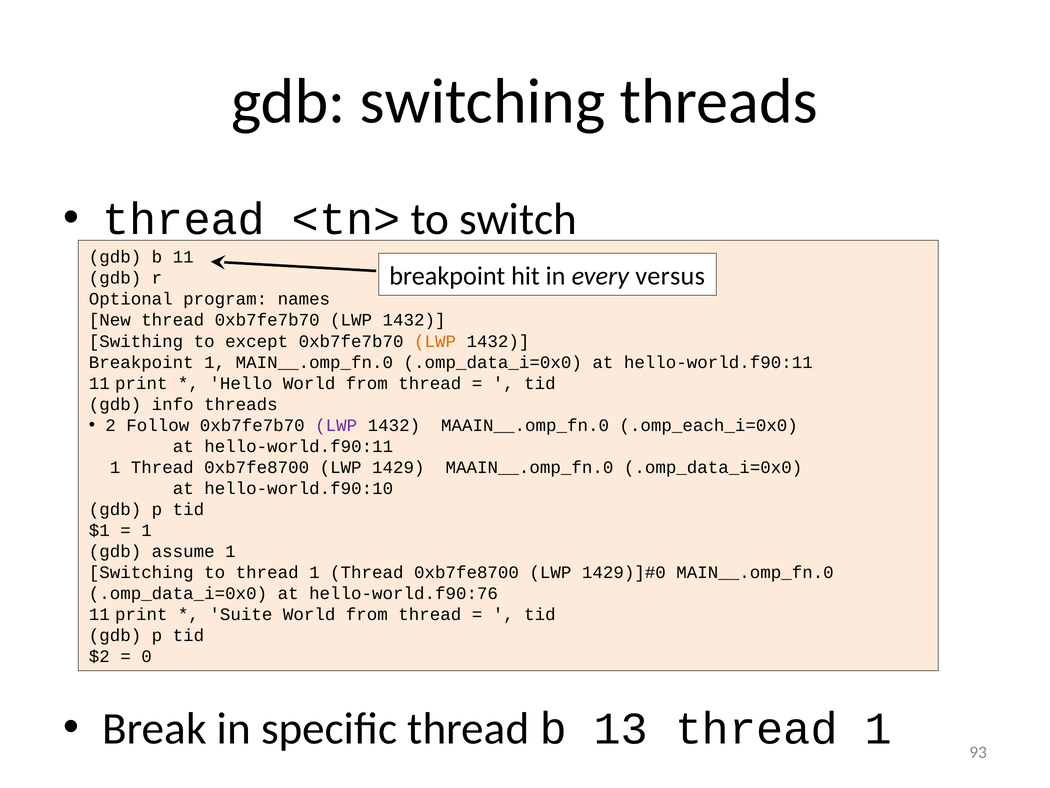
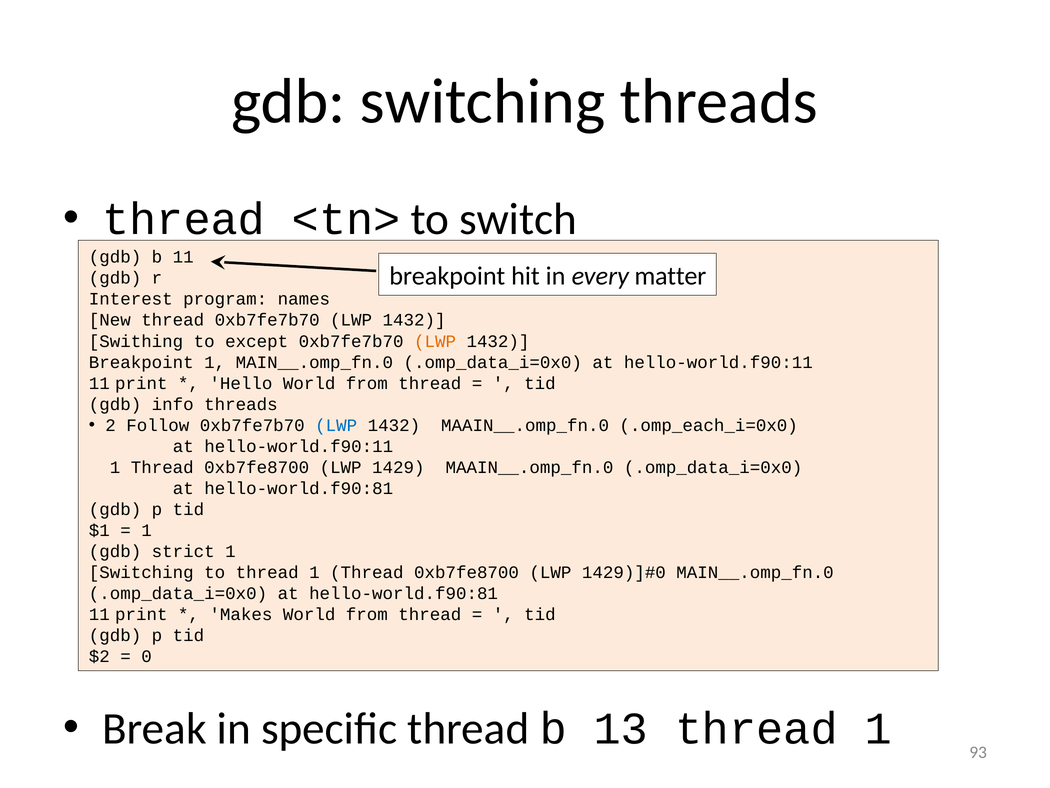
versus: versus -> matter
Optional: Optional -> Interest
LWP at (336, 425) colour: purple -> blue
hello-world.f90:10 at (299, 488): hello-world.f90:10 -> hello-world.f90:81
assume: assume -> strict
hello-world.f90:76 at (404, 593): hello-world.f90:76 -> hello-world.f90:81
Suite: Suite -> Makes
